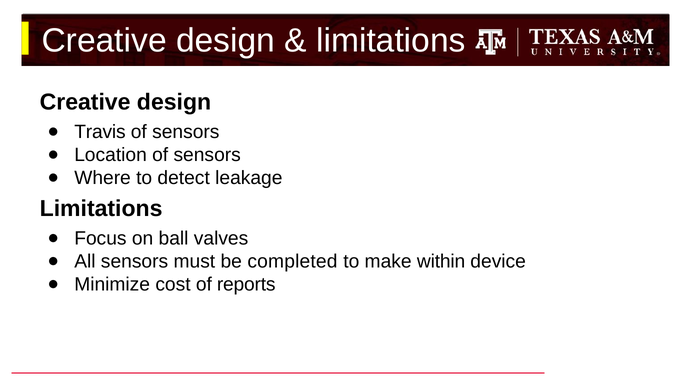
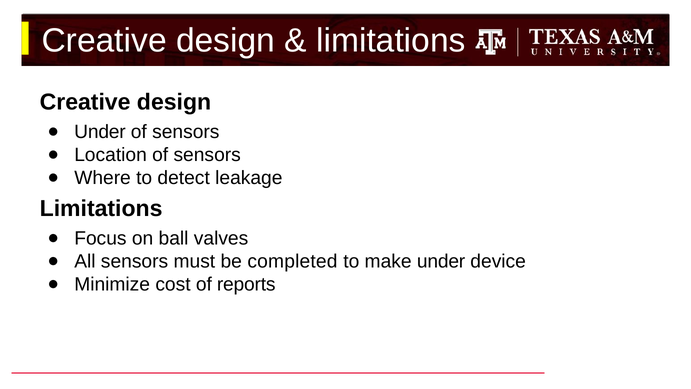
Travis at (100, 132): Travis -> Under
make within: within -> under
